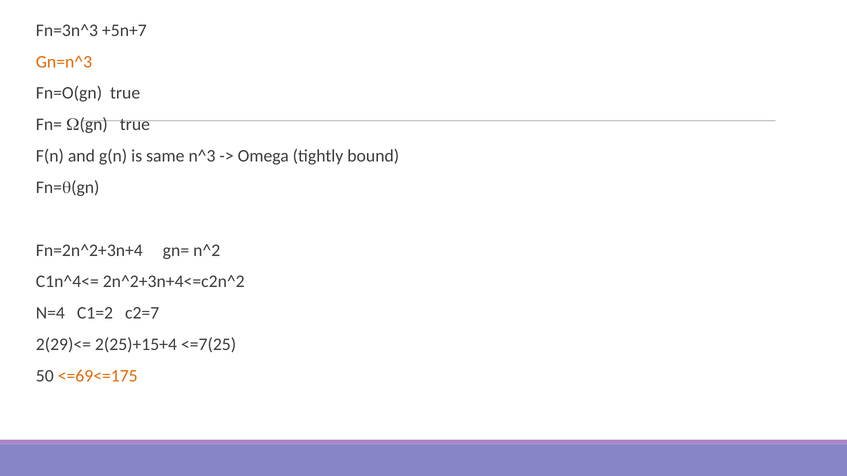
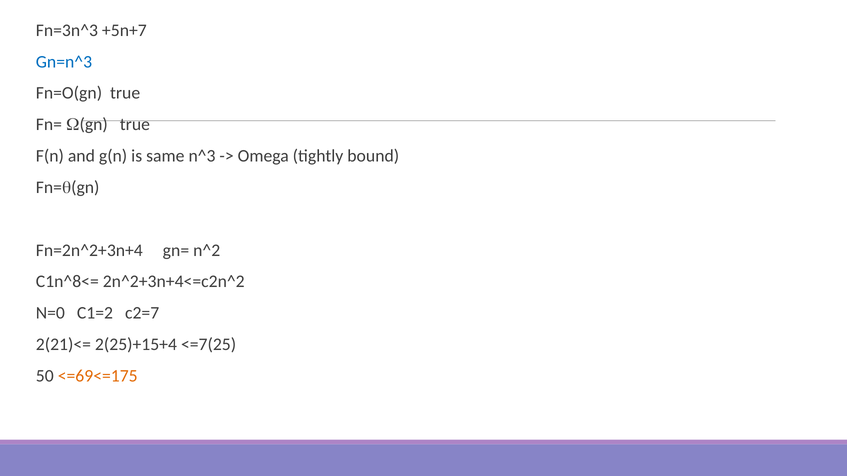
Gn=n^3 colour: orange -> blue
C1n^4<=: C1n^4<= -> C1n^8<=
N=4: N=4 -> N=0
2(29)<=: 2(29)<= -> 2(21)<=
